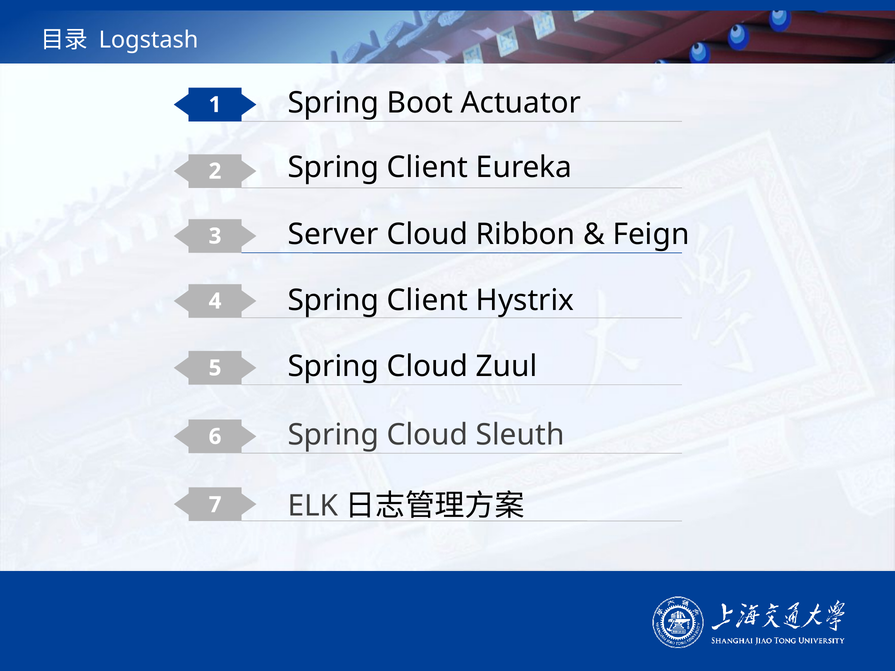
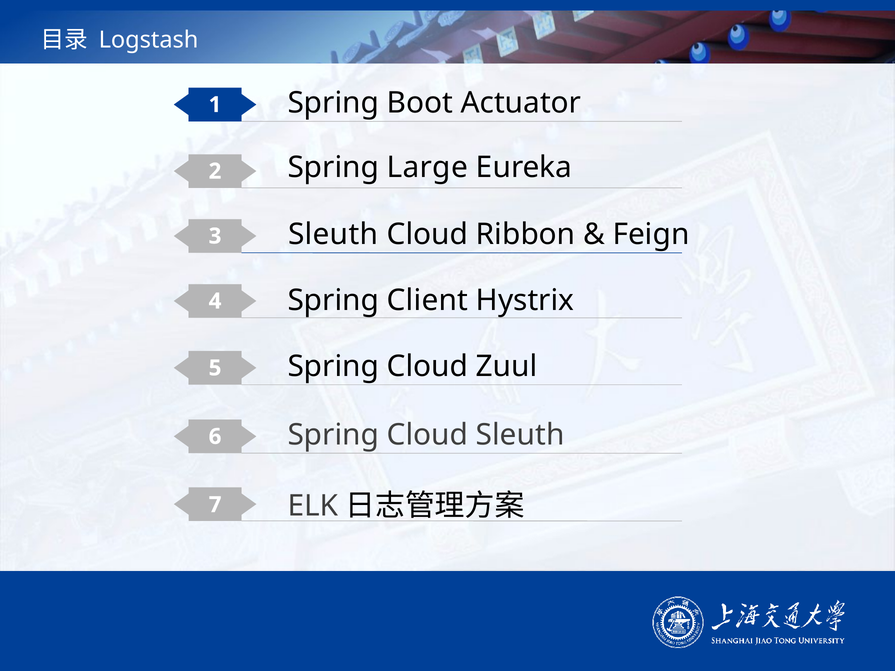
2 Spring Client: Client -> Large
3 Server: Server -> Sleuth
